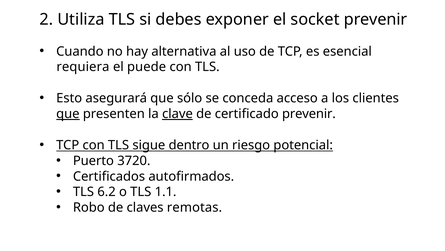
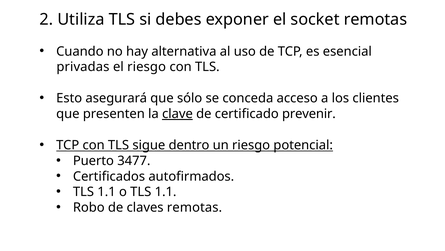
socket prevenir: prevenir -> remotas
requiera: requiera -> privadas
el puede: puede -> riesgo
que at (68, 114) underline: present -> none
3720: 3720 -> 3477
6.2 at (107, 191): 6.2 -> 1.1
